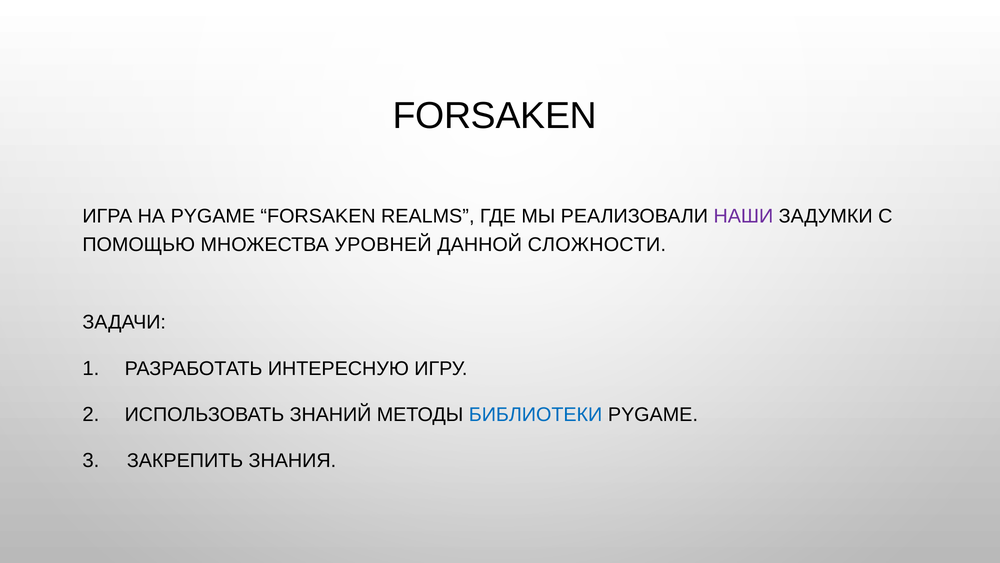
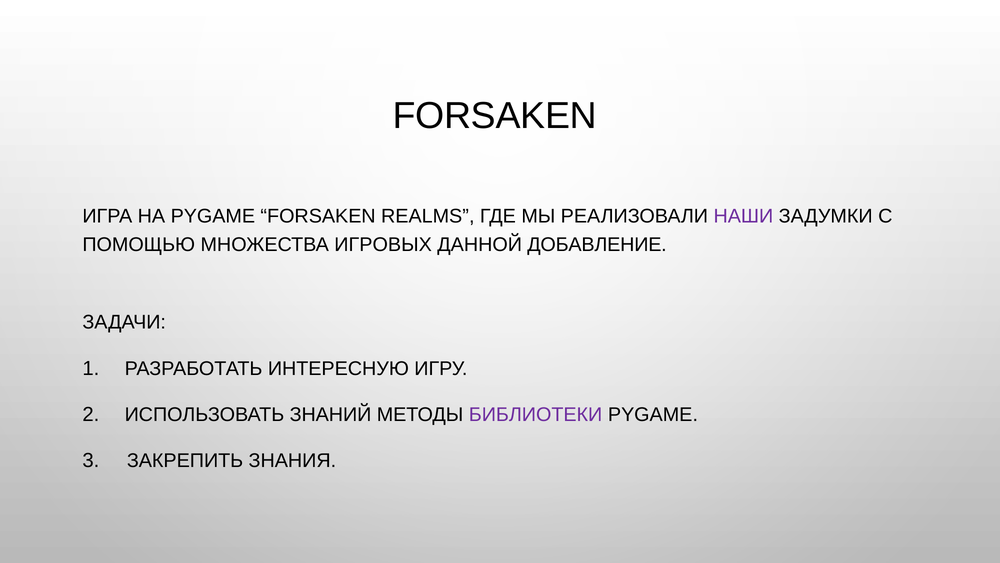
УРОВНЕЙ: УРОВНЕЙ -> ИГРОВЫХ
СЛОЖНОСТИ: СЛОЖНОСТИ -> ДОБАВЛЕНИЕ
БИБЛИОТЕКИ colour: blue -> purple
